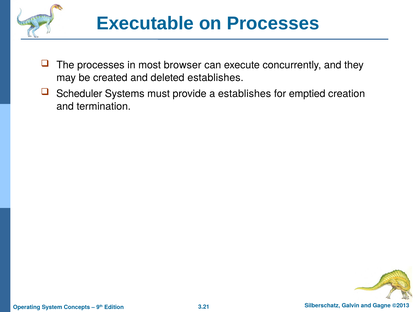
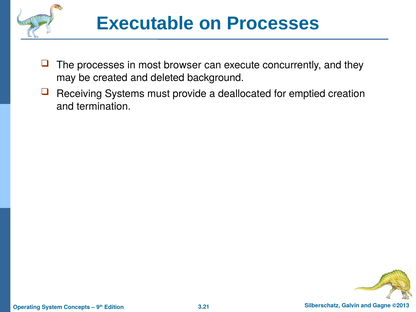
deleted establishes: establishes -> background
Scheduler: Scheduler -> Receiving
a establishes: establishes -> deallocated
